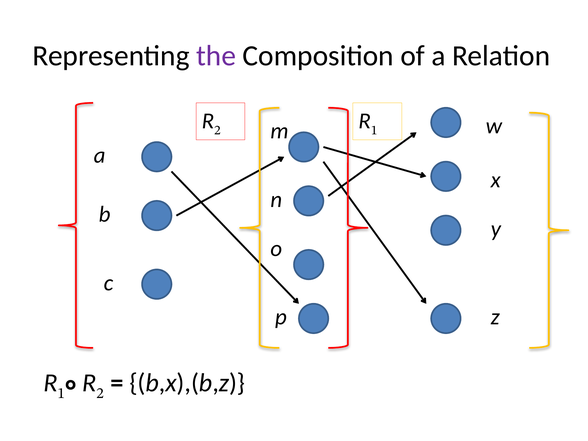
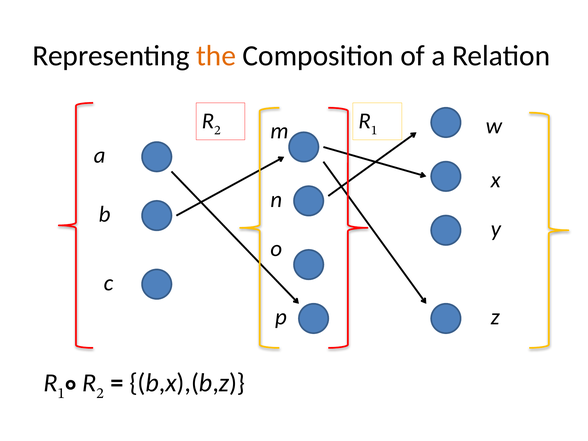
the colour: purple -> orange
